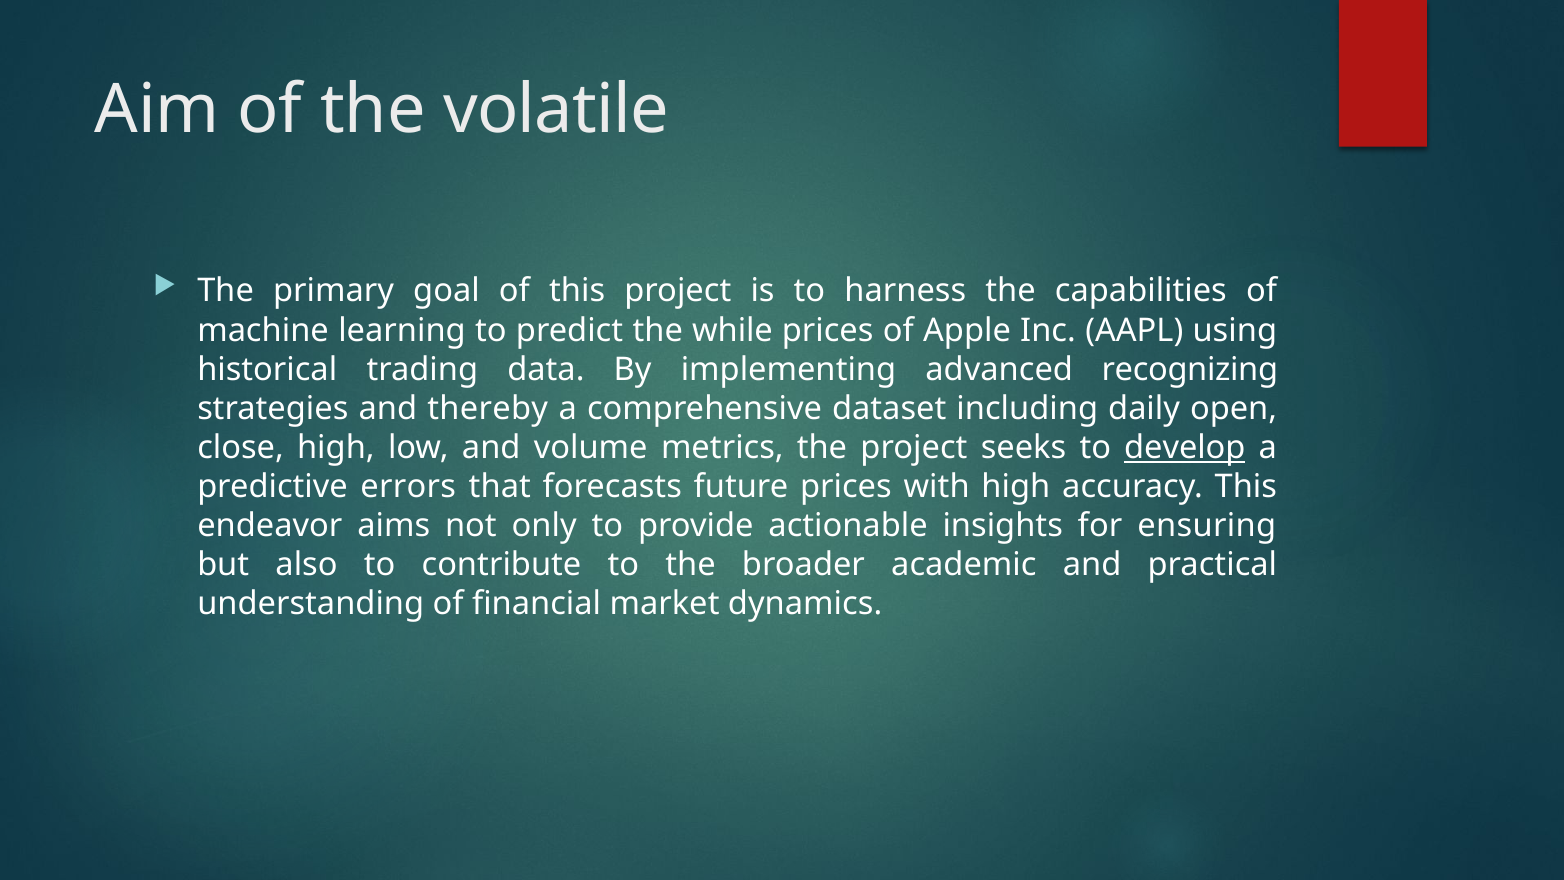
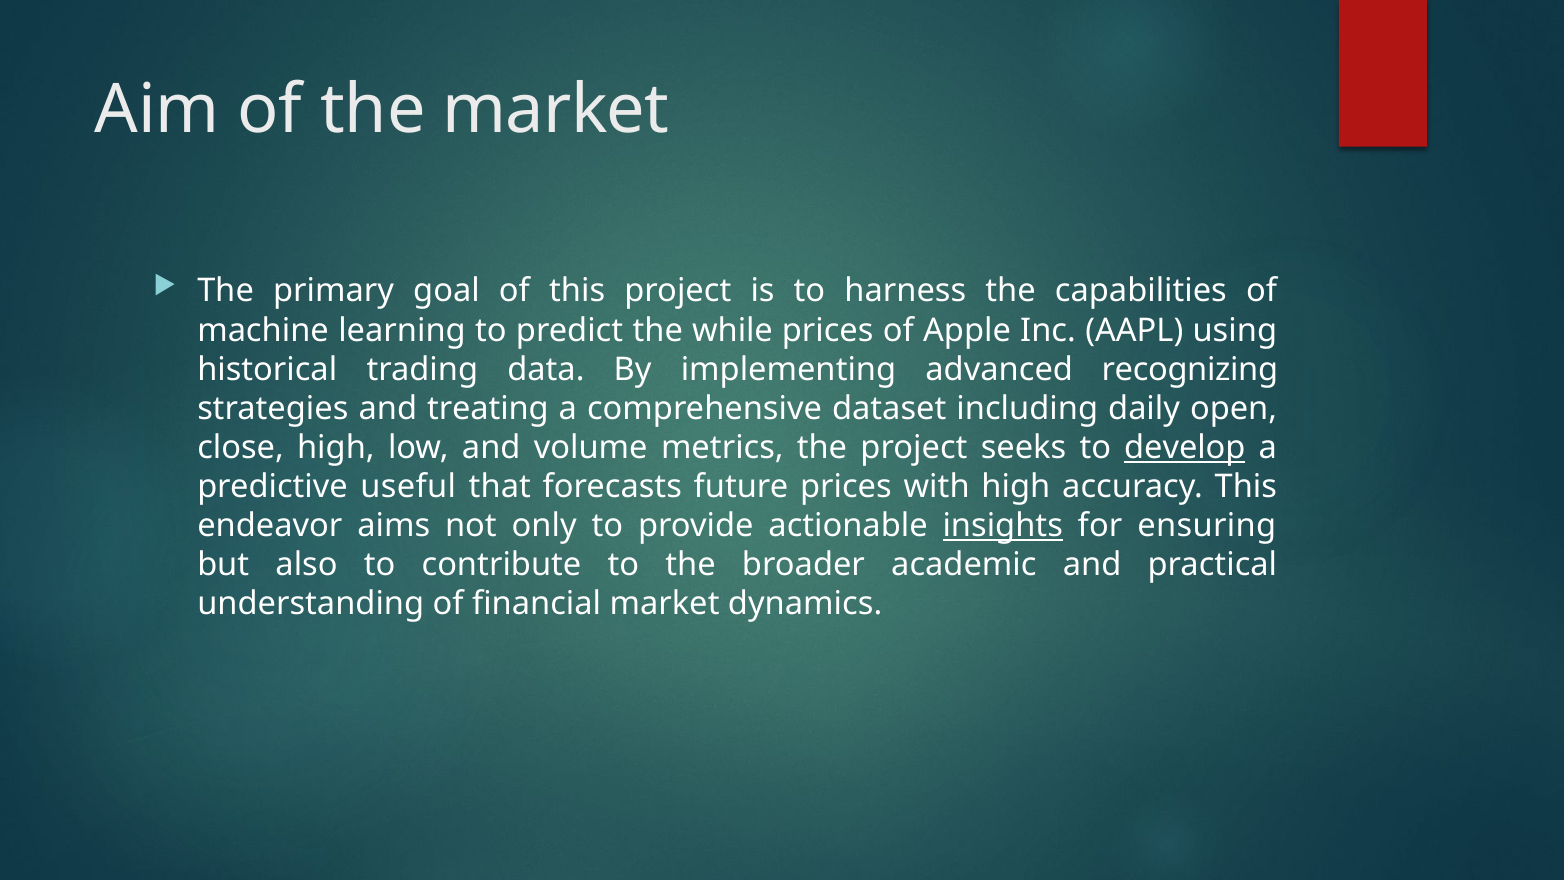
the volatile: volatile -> market
thereby: thereby -> treating
errors: errors -> useful
insights underline: none -> present
